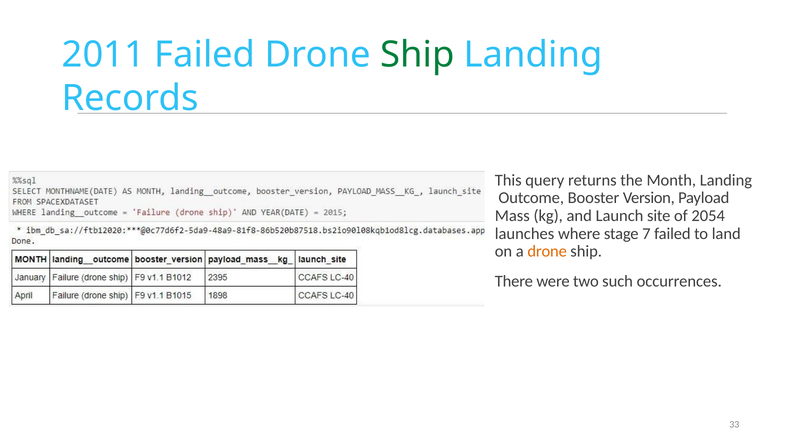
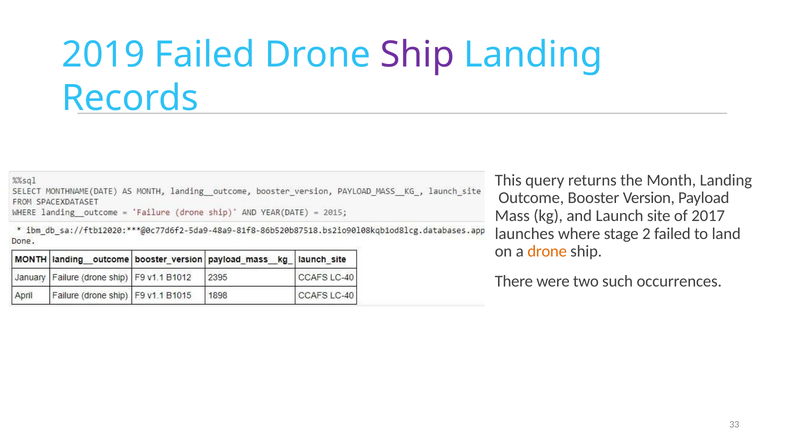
2011: 2011 -> 2019
Ship at (417, 55) colour: green -> purple
2054: 2054 -> 2017
7: 7 -> 2
